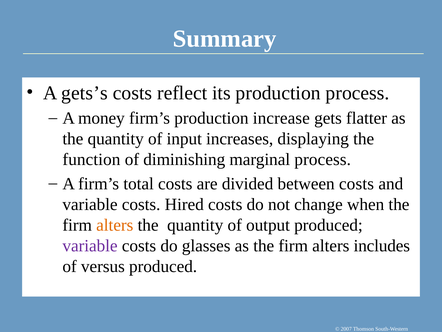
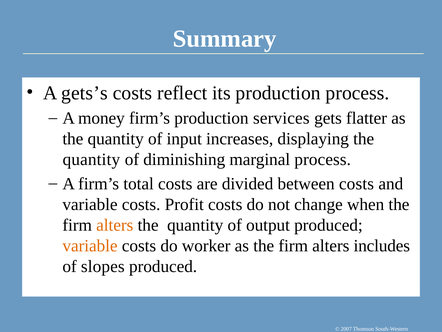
increase: increase -> services
function at (91, 159): function -> quantity
Hired: Hired -> Profit
variable at (90, 245) colour: purple -> orange
glasses: glasses -> worker
versus: versus -> slopes
